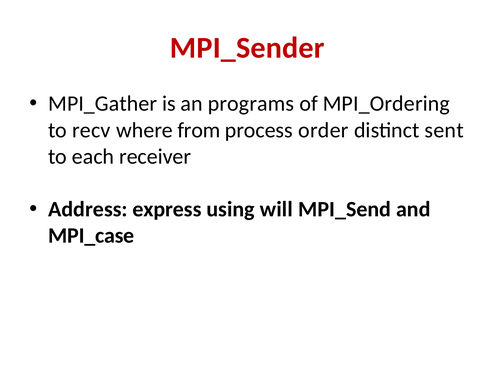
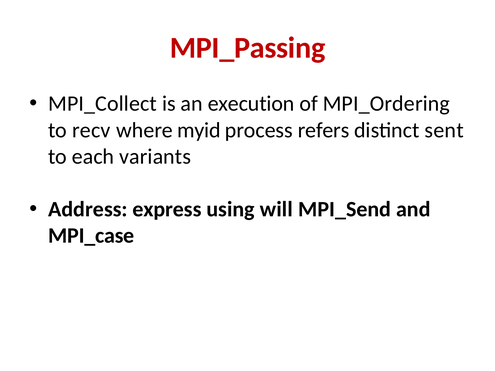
MPI_Sender: MPI_Sender -> MPI_Passing
MPI_Gather: MPI_Gather -> MPI_Collect
programs: programs -> execution
from: from -> myid
order: order -> refers
receiver: receiver -> variants
